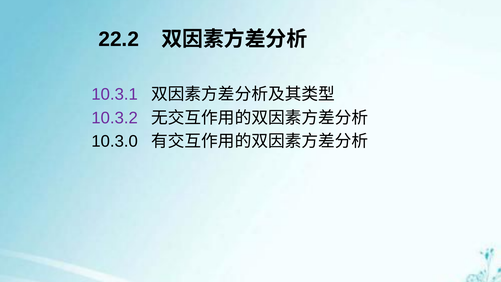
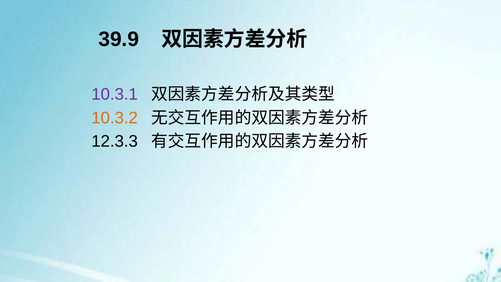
22.2: 22.2 -> 39.9
10.3.2 colour: purple -> orange
10.3.0: 10.3.0 -> 12.3.3
